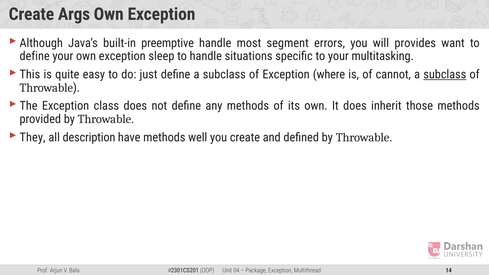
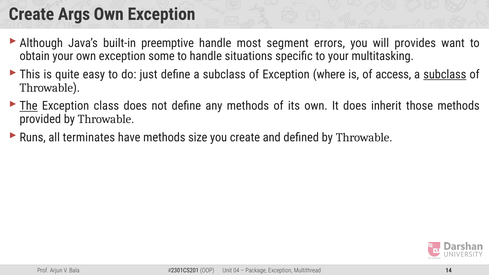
define at (35, 56): define -> obtain
sleep: sleep -> some
cannot: cannot -> access
The underline: none -> present
They: They -> Runs
description: description -> terminates
well: well -> size
